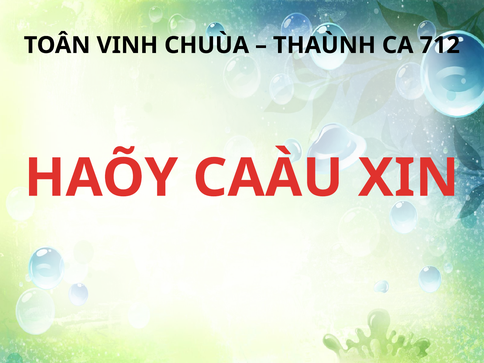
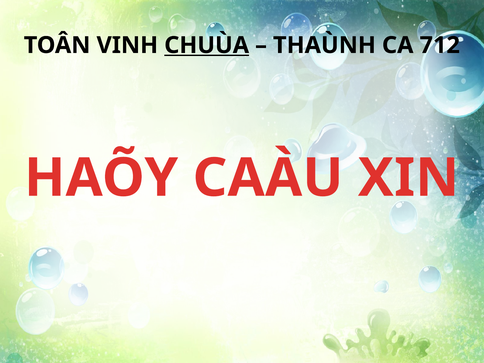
CHUÙA underline: none -> present
